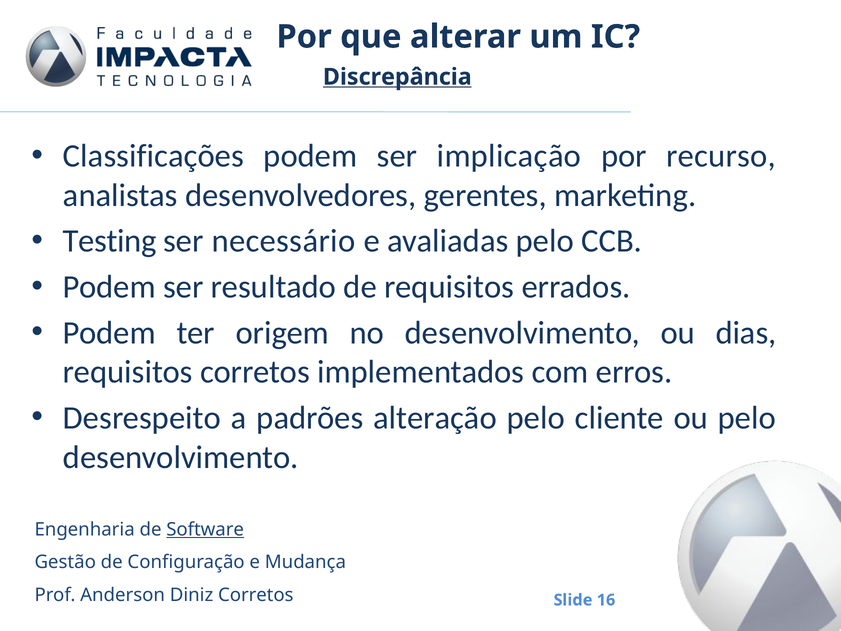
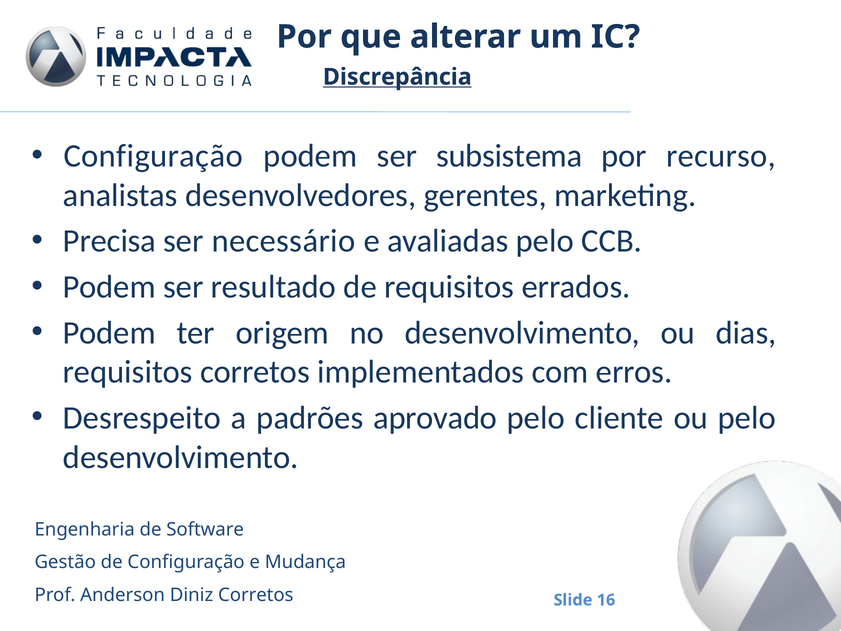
Classificações at (153, 156): Classificações -> Configuração
implicação: implicação -> subsistema
Testing: Testing -> Precisa
alteração: alteração -> aprovado
Software underline: present -> none
